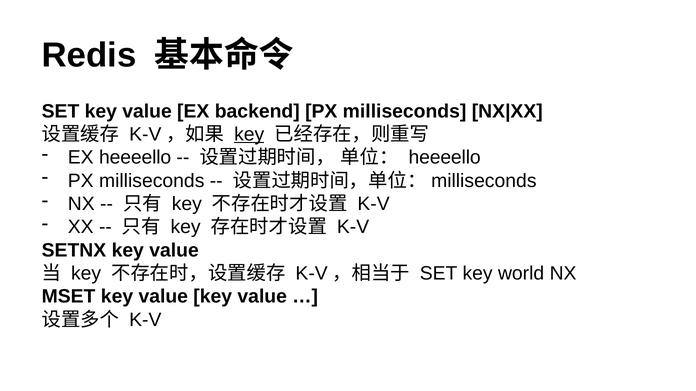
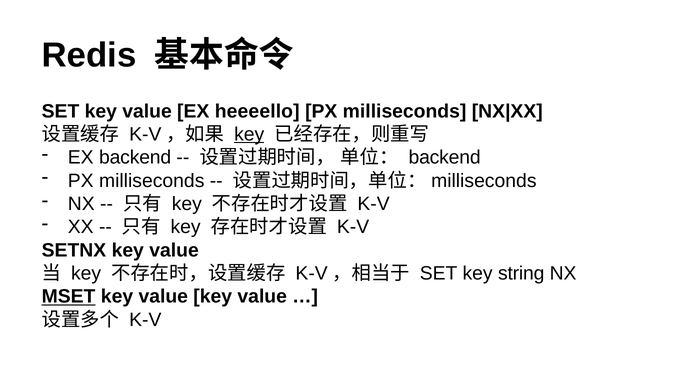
backend: backend -> heeeello
EX heeeello: heeeello -> backend
heeeello at (445, 158): heeeello -> backend
world: world -> string
MSET underline: none -> present
